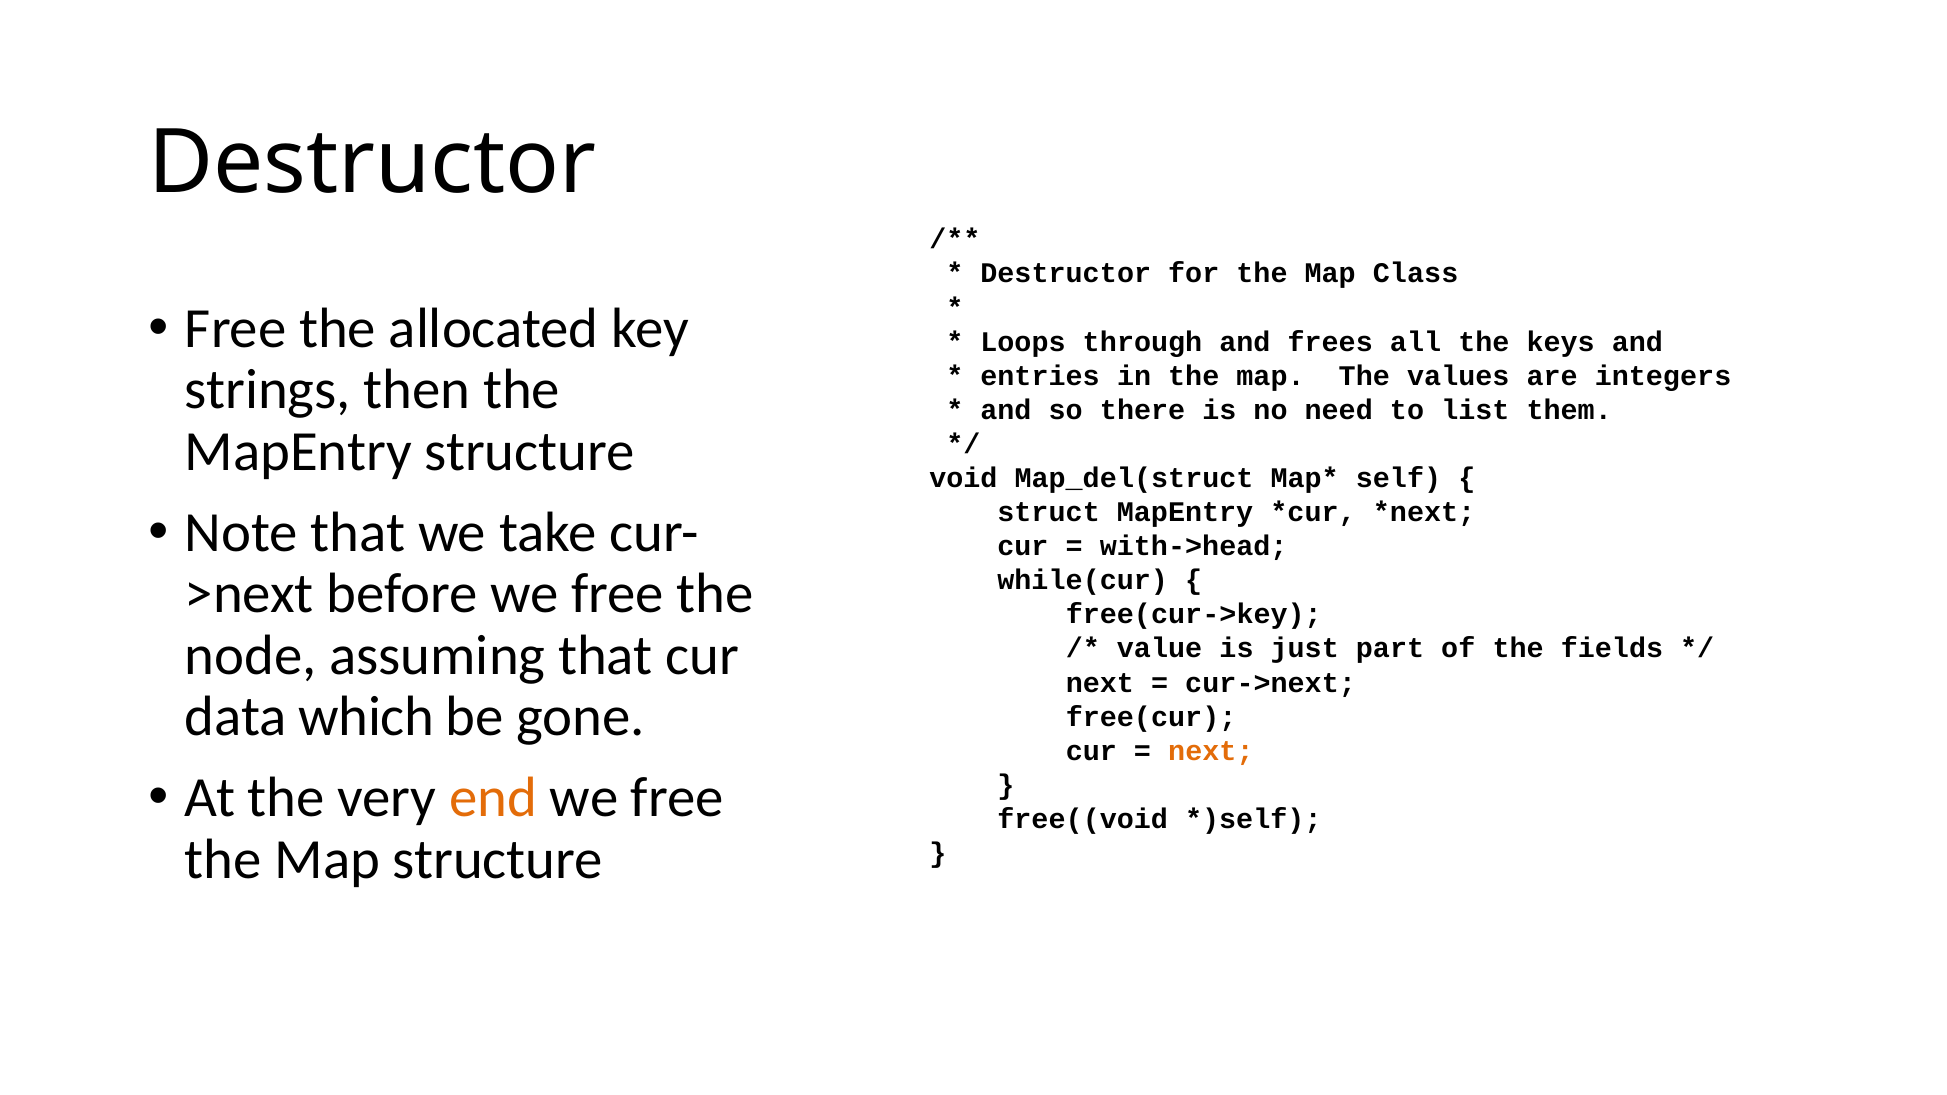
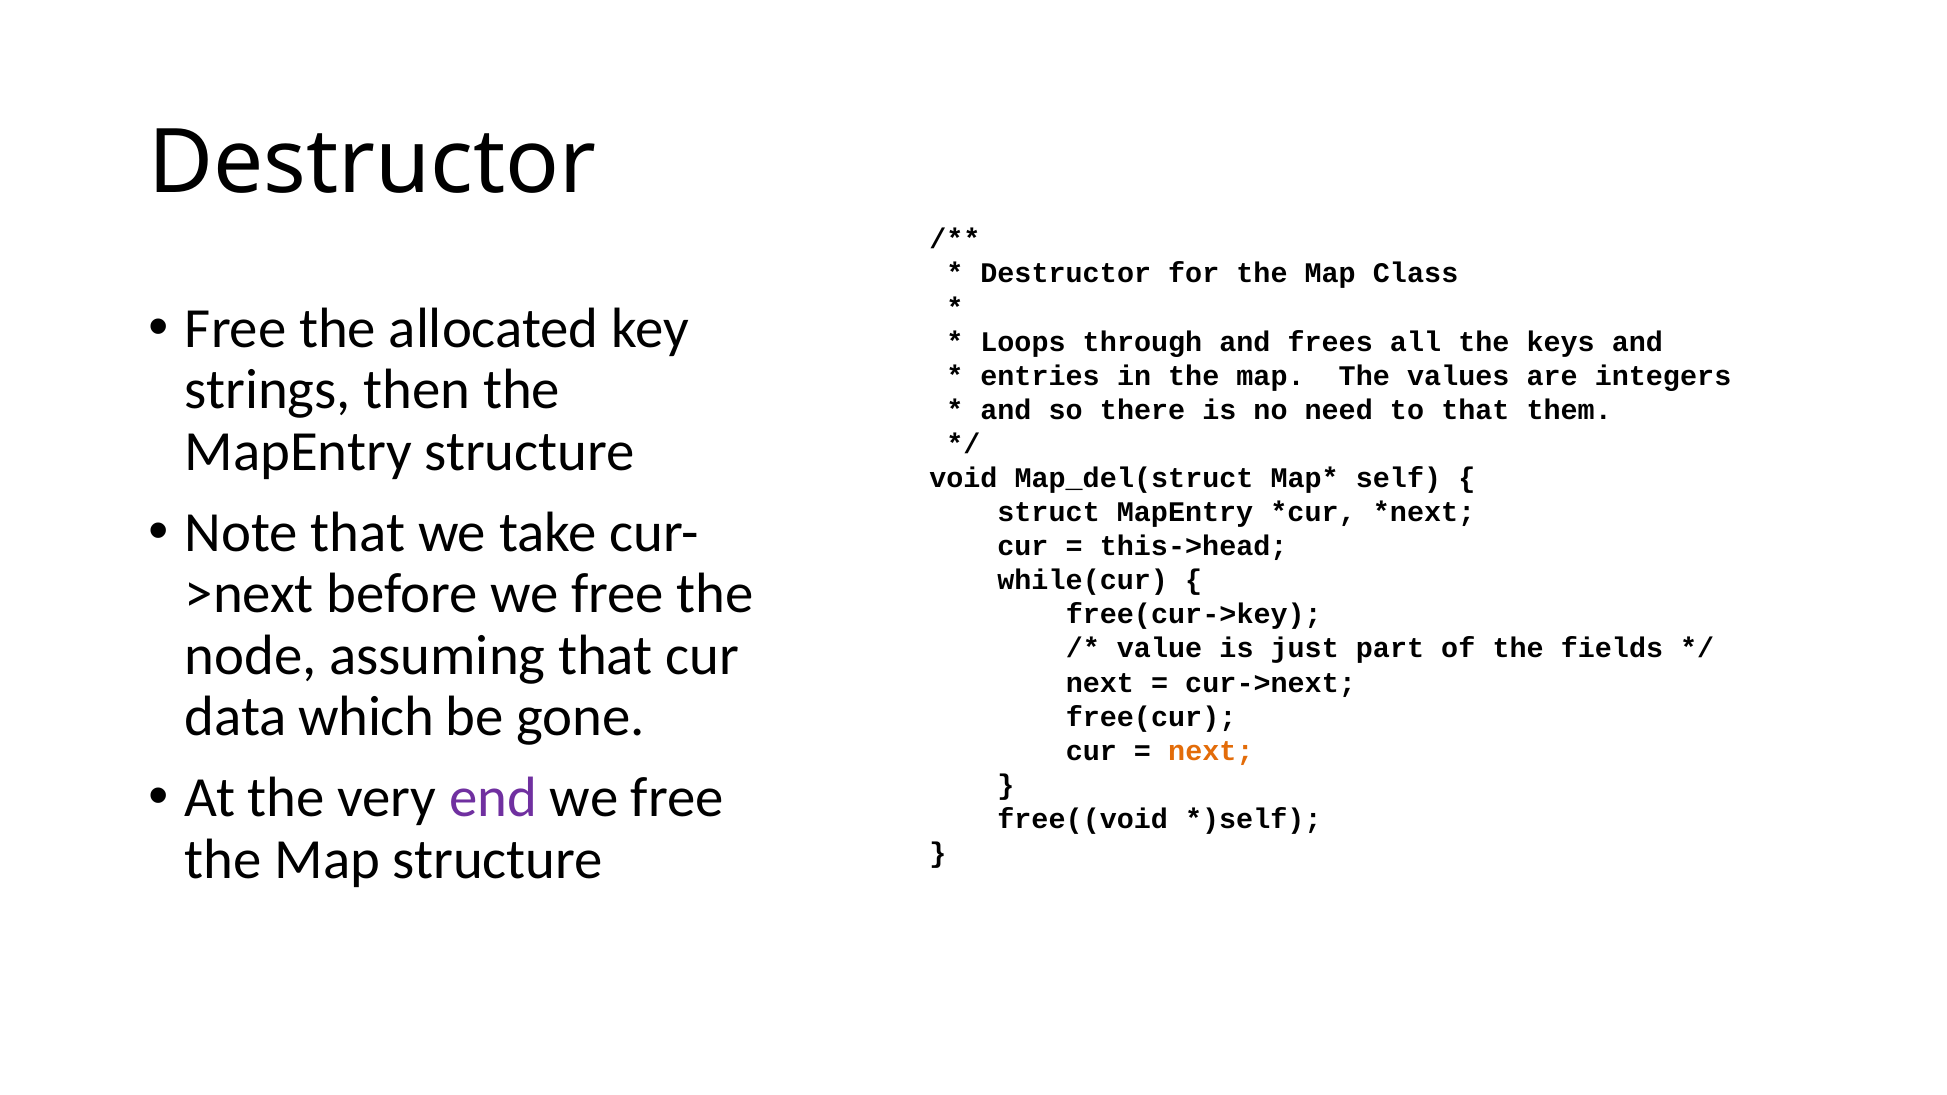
to list: list -> that
with->head: with->head -> this->head
end colour: orange -> purple
